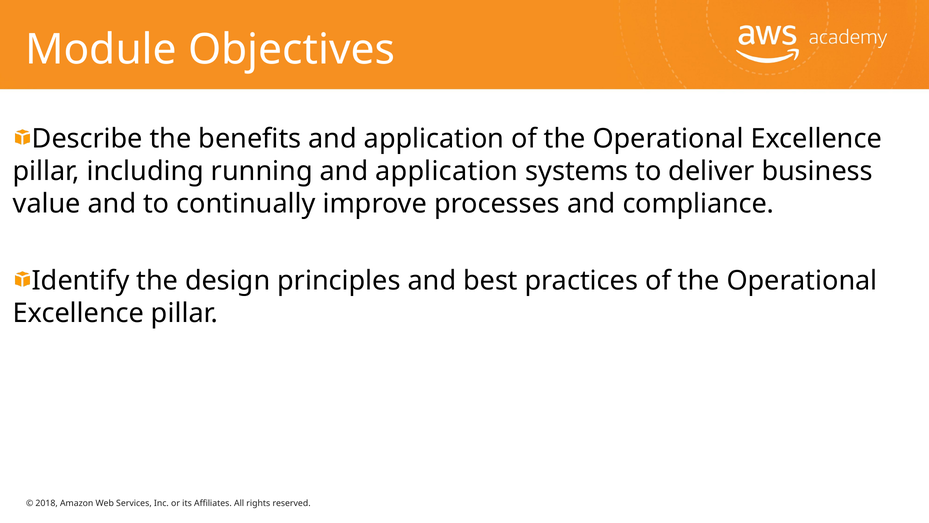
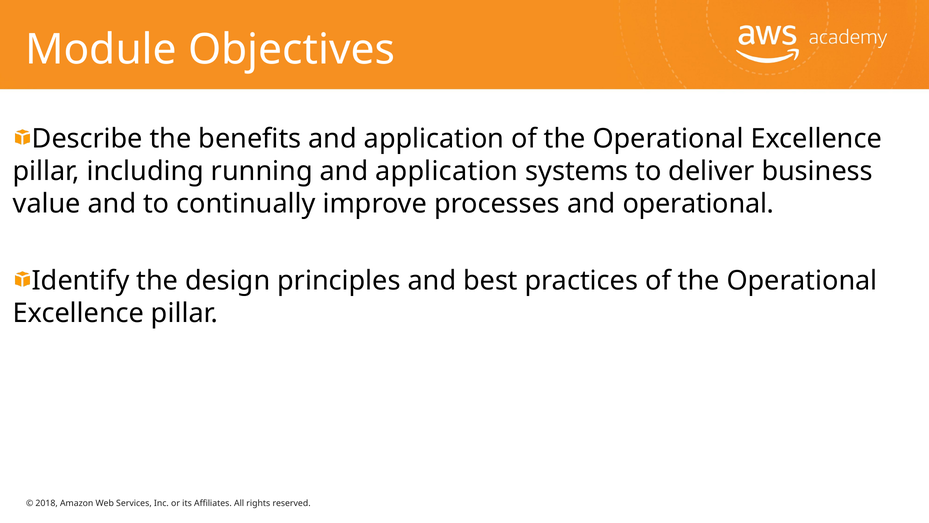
and compliance: compliance -> operational
